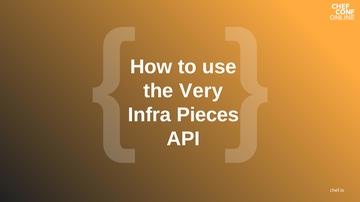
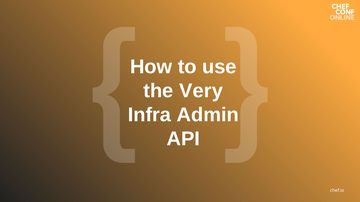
Pieces: Pieces -> Admin
